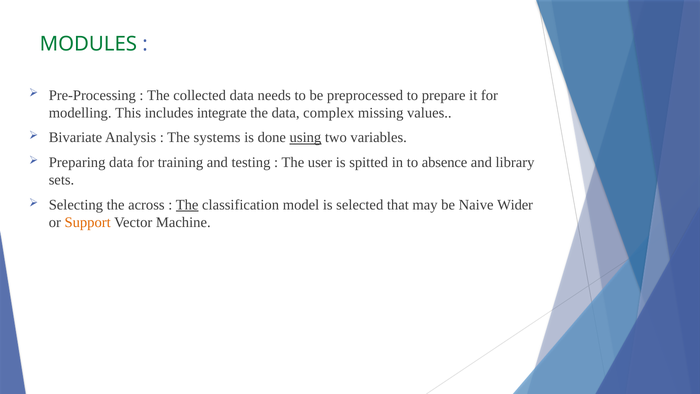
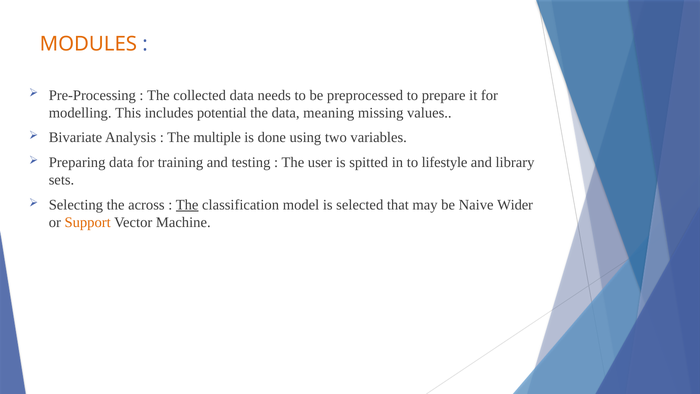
MODULES colour: green -> orange
integrate: integrate -> potential
complex: complex -> meaning
systems: systems -> multiple
using underline: present -> none
absence: absence -> lifestyle
